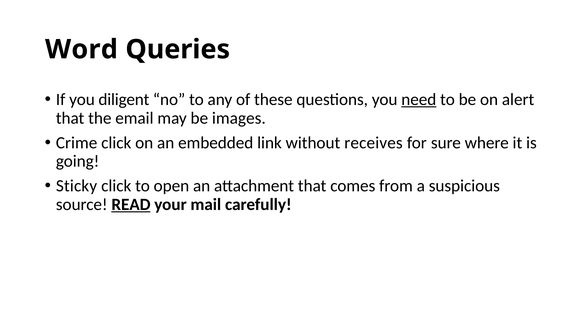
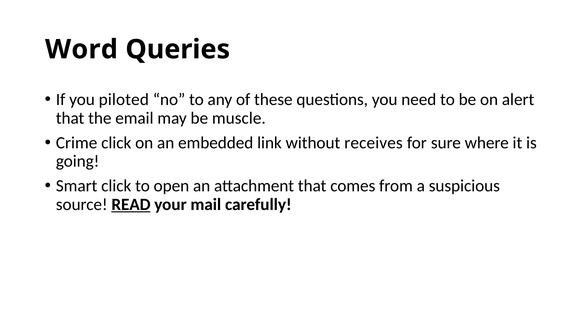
diligent: diligent -> piloted
need underline: present -> none
images: images -> muscle
Sticky: Sticky -> Smart
